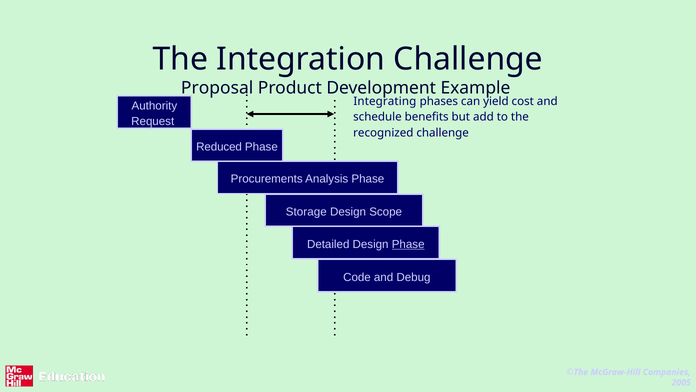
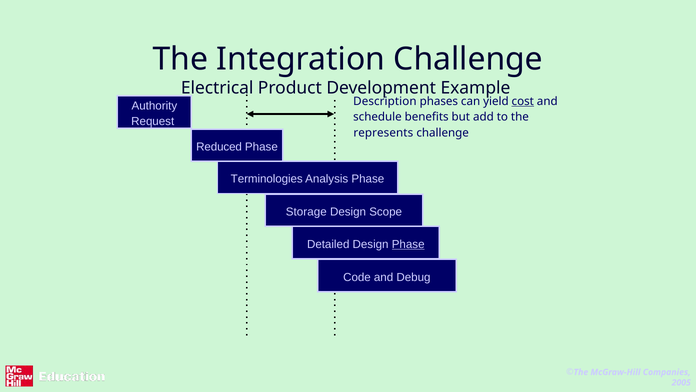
Proposal: Proposal -> Electrical
Integrating: Integrating -> Description
cost underline: none -> present
recognized: recognized -> represents
Procurements: Procurements -> Terminologies
